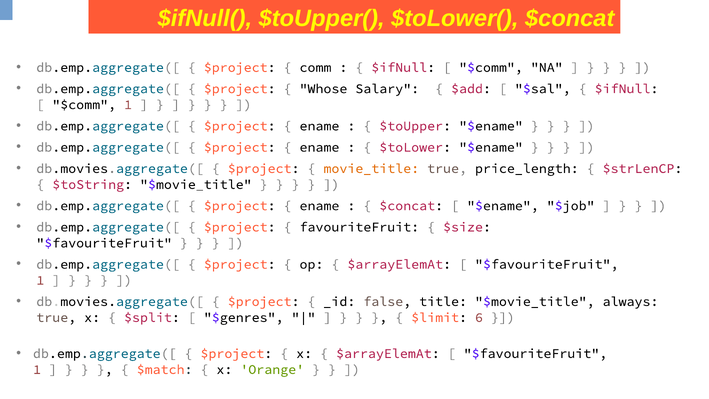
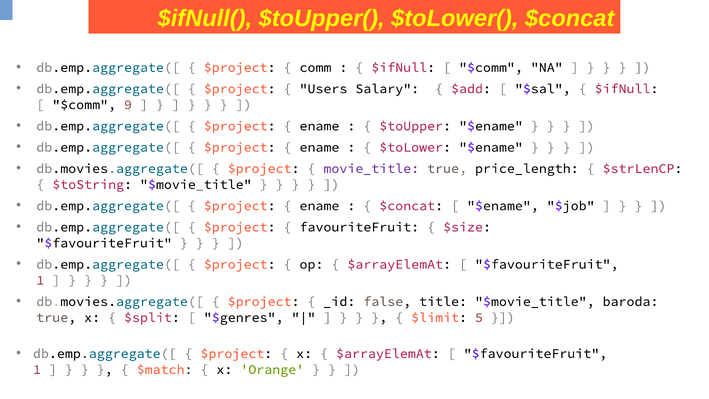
Whose: Whose -> Users
$comm 1: 1 -> 9
movie_title colour: orange -> purple
always: always -> baroda
6: 6 -> 5
